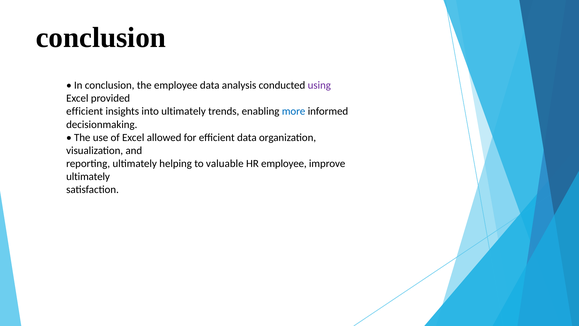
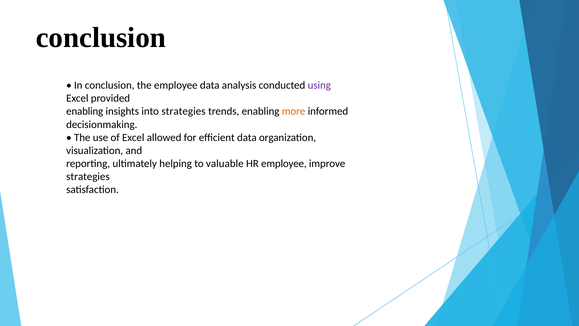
efficient at (85, 111): efficient -> enabling
into ultimately: ultimately -> strategies
more colour: blue -> orange
ultimately at (88, 176): ultimately -> strategies
